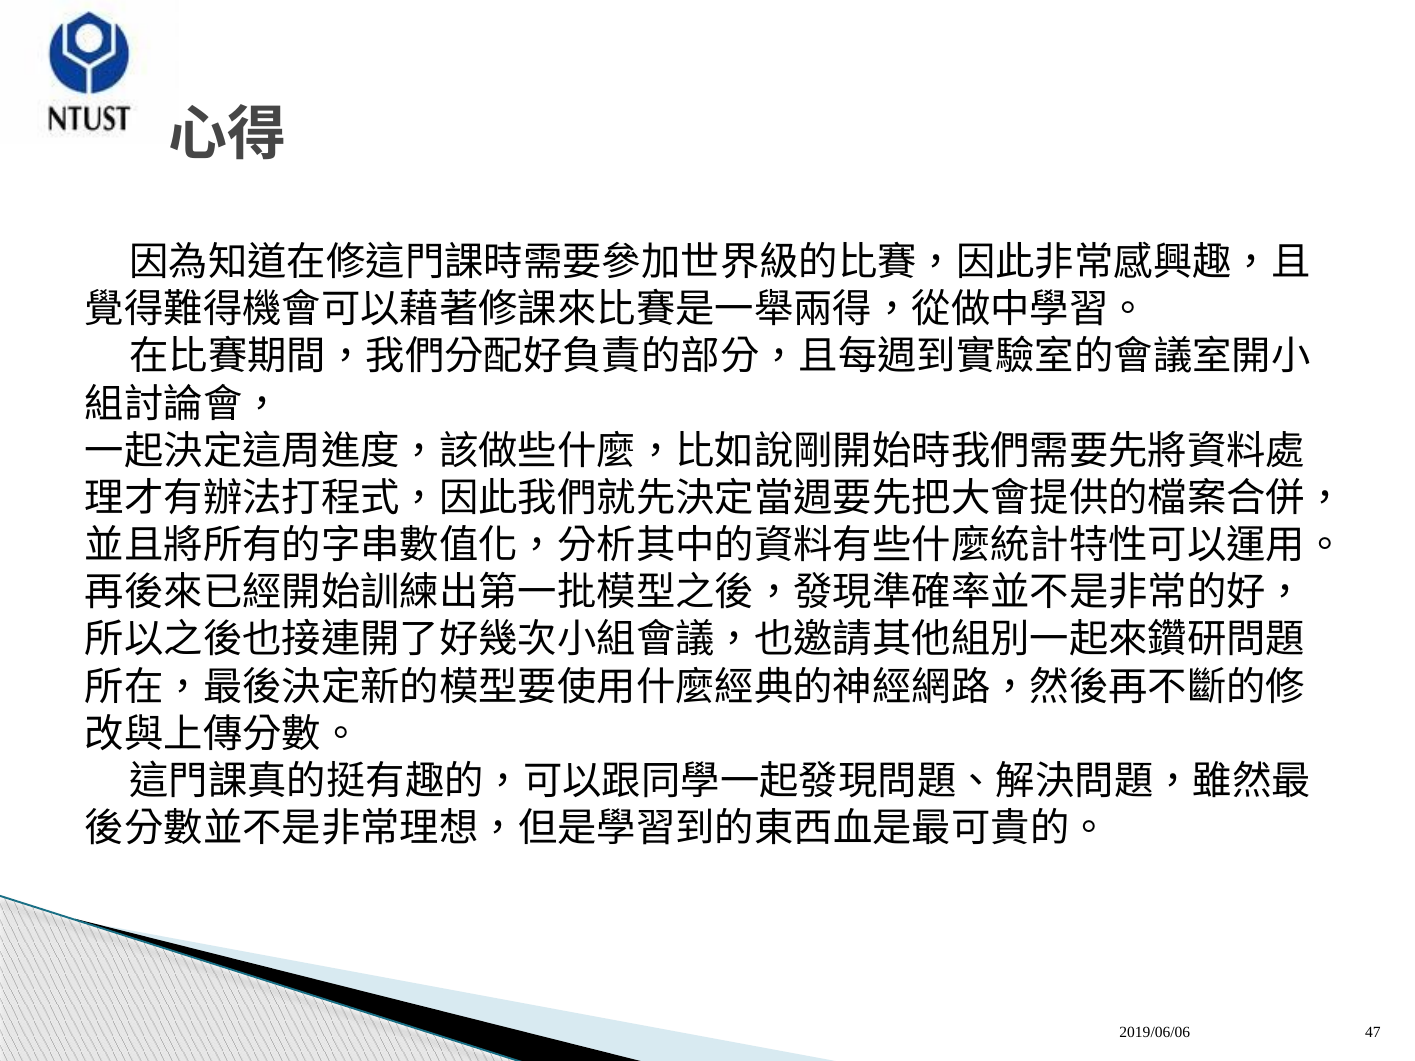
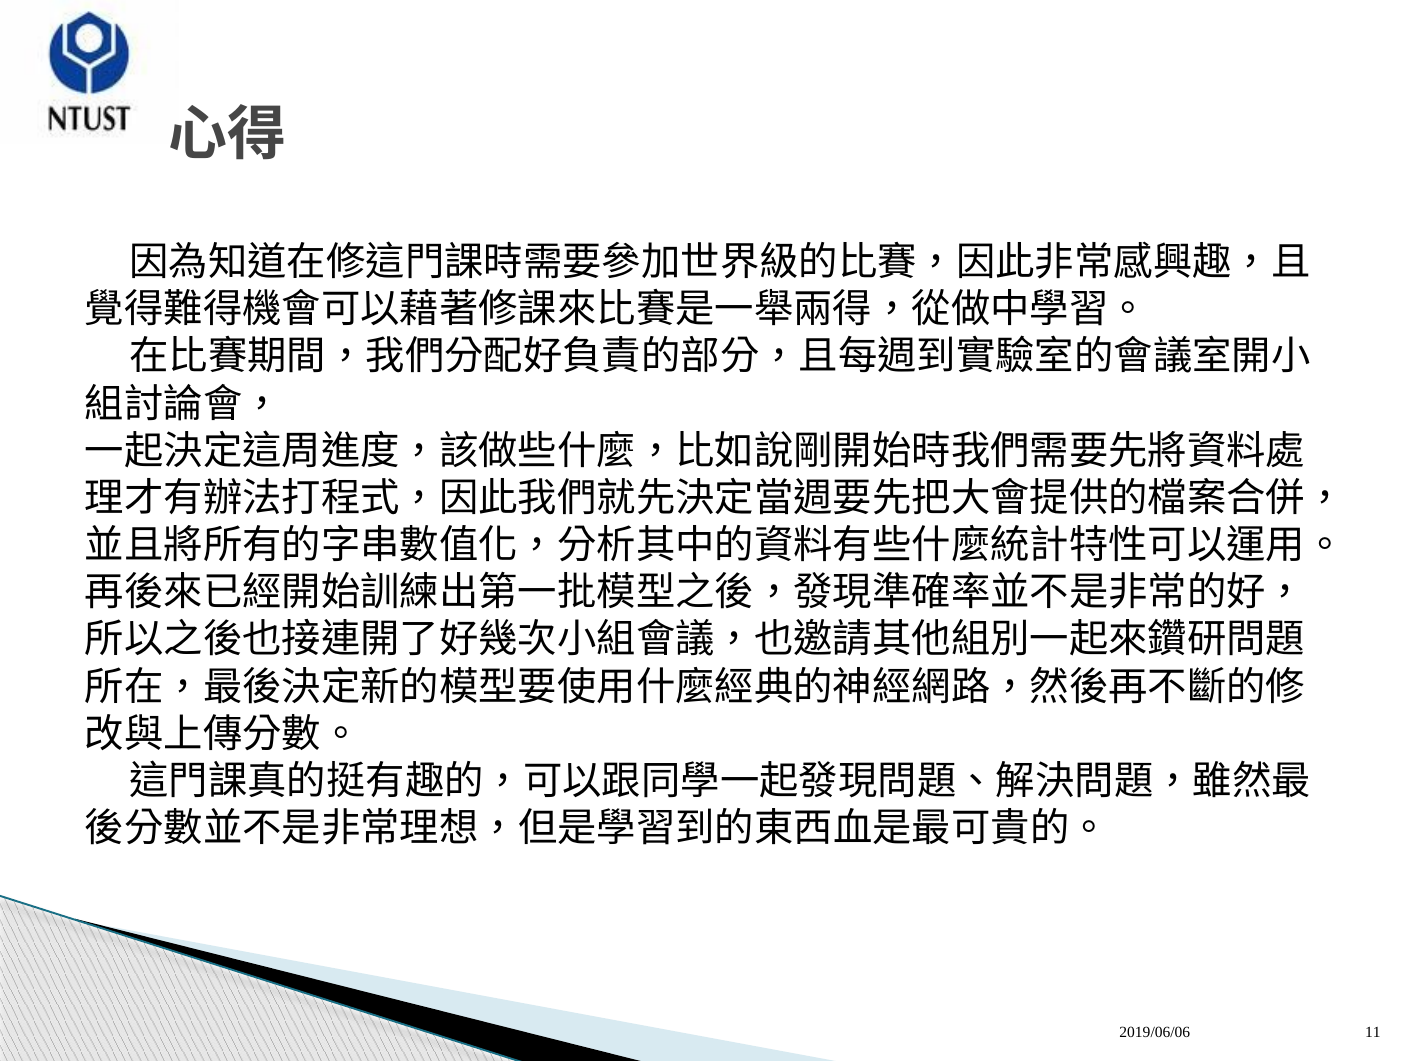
47: 47 -> 11
